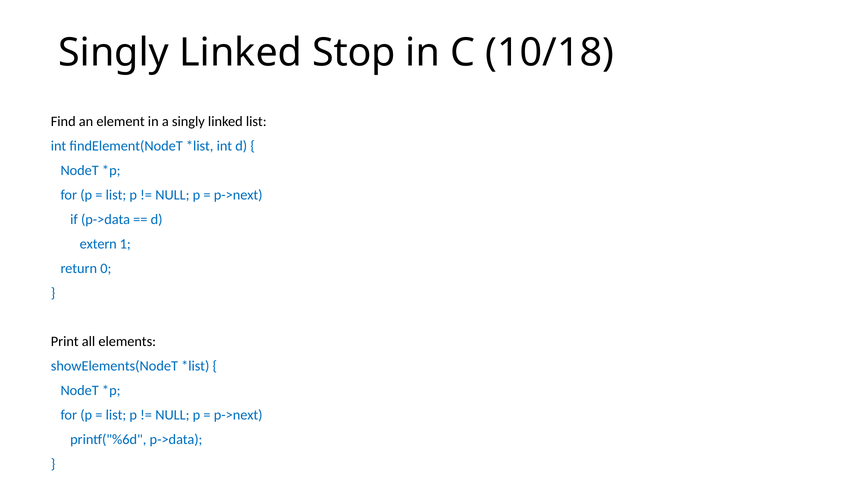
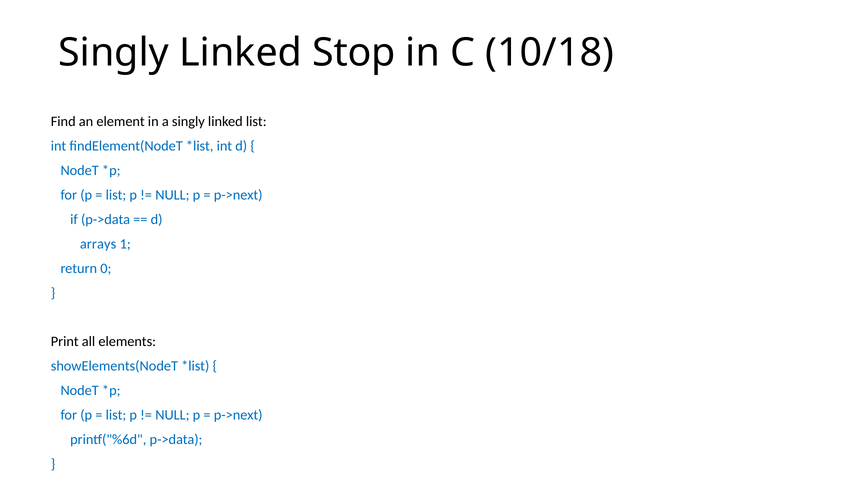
extern: extern -> arrays
